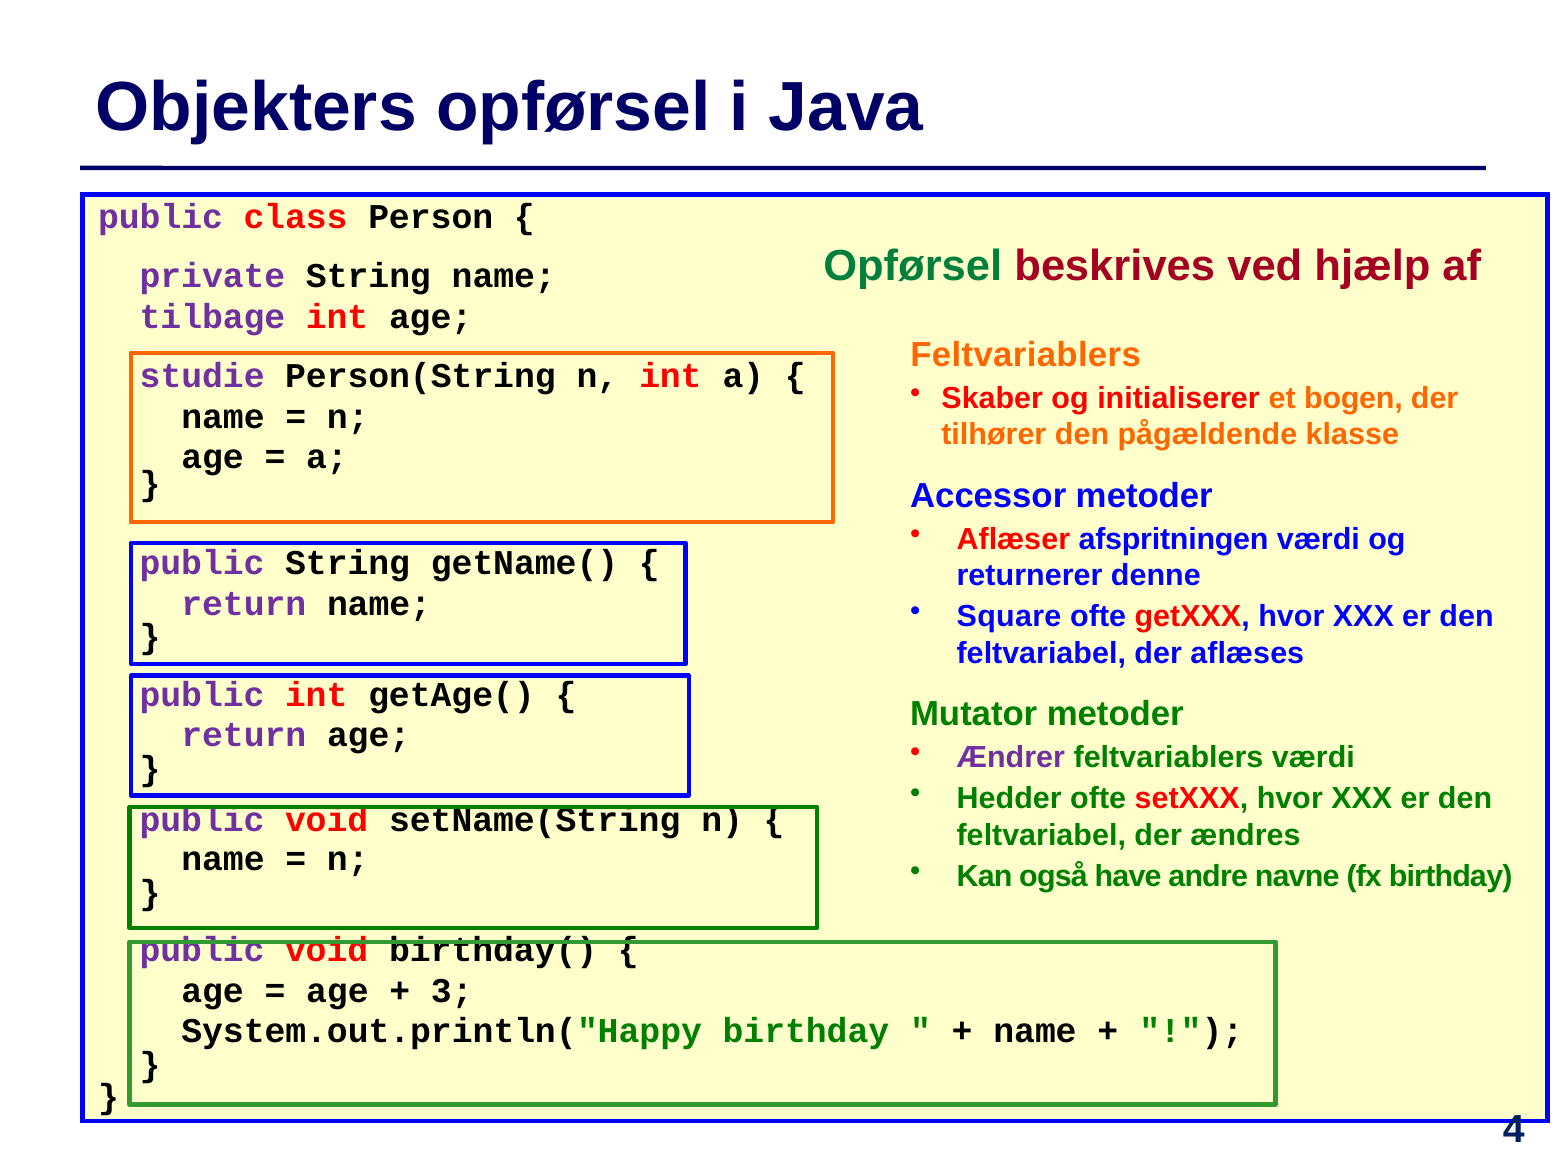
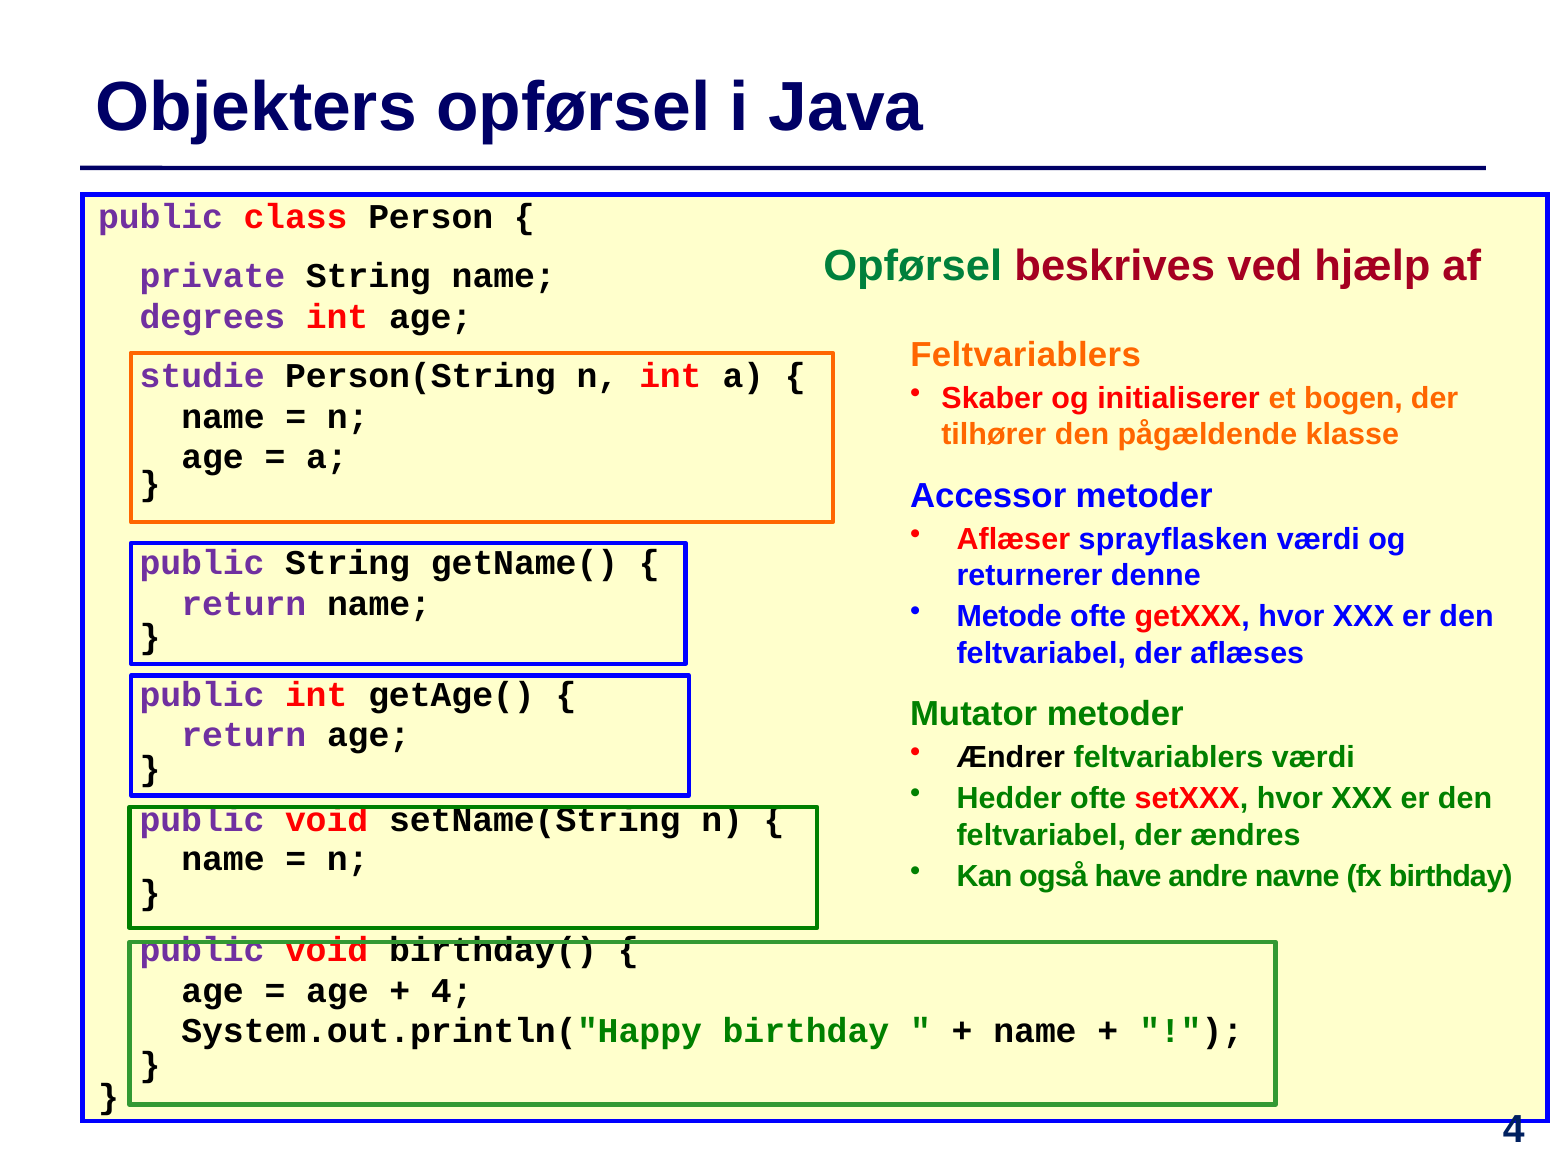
tilbage: tilbage -> degrees
afspritningen: afspritningen -> sprayflasken
Square: Square -> Metode
Ændrer colour: purple -> black
3 at (452, 991): 3 -> 4
